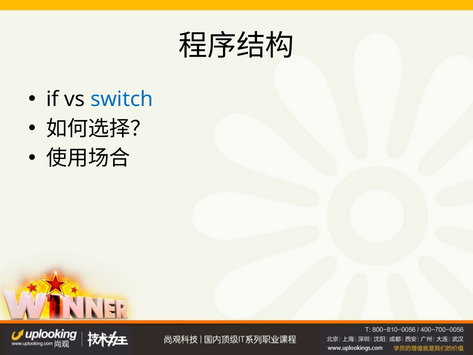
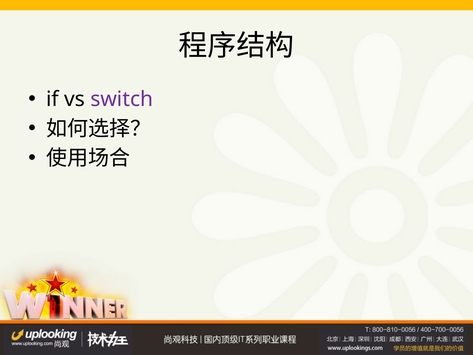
switch colour: blue -> purple
